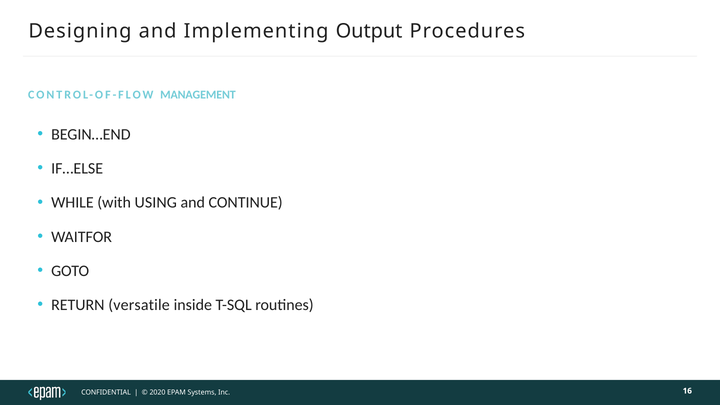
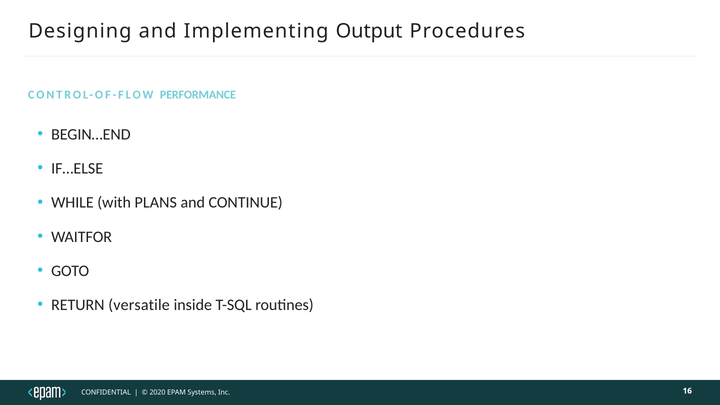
MANAGEMENT: MANAGEMENT -> PERFORMANCE
USING: USING -> PLANS
